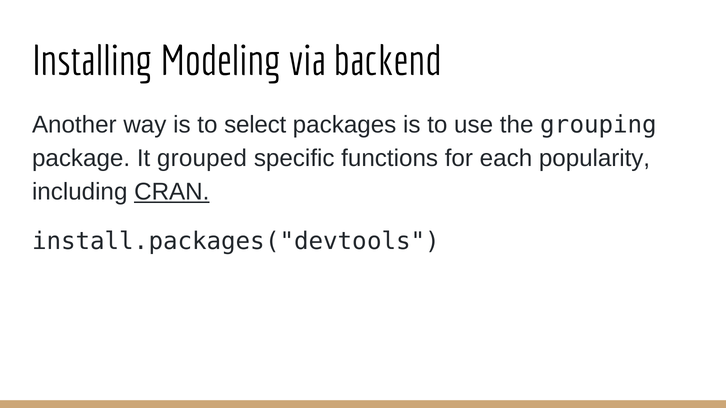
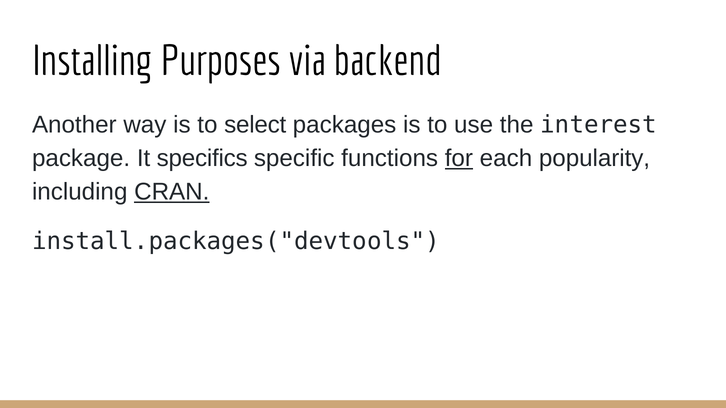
Modeling: Modeling -> Purposes
grouping: grouping -> interest
grouped: grouped -> specifics
for underline: none -> present
